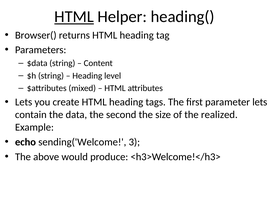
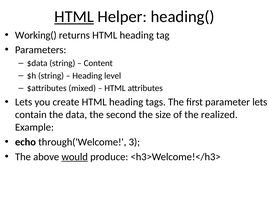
Browser(: Browser( -> Working(
sending('Welcome: sending('Welcome -> through('Welcome
would underline: none -> present
